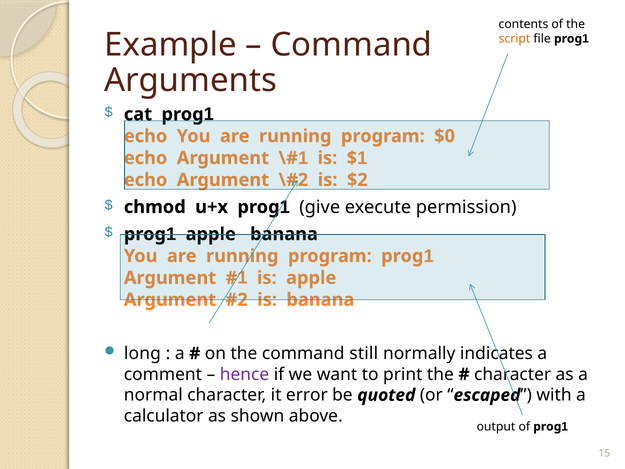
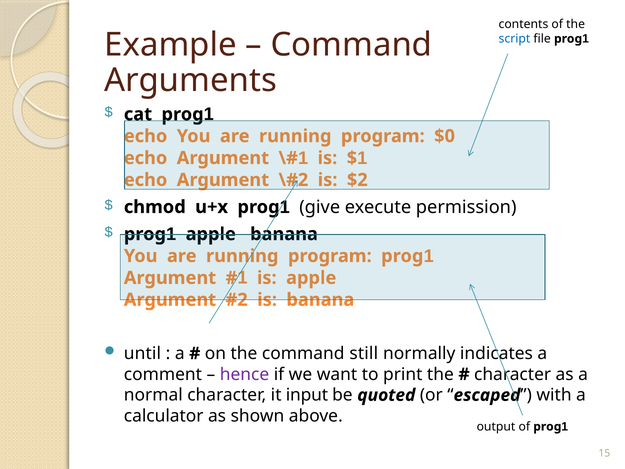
script colour: orange -> blue
long: long -> until
error: error -> input
